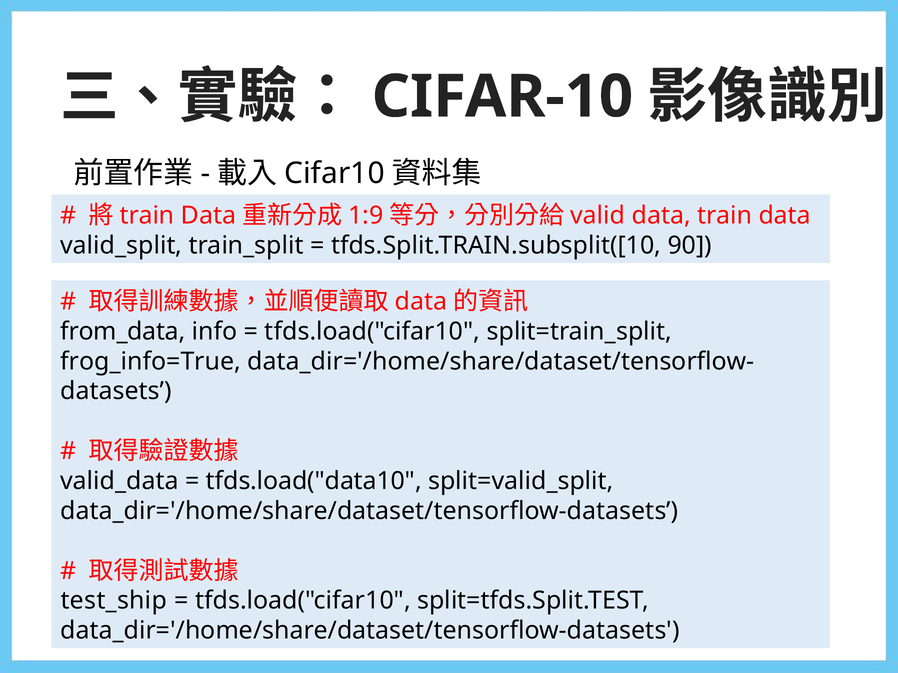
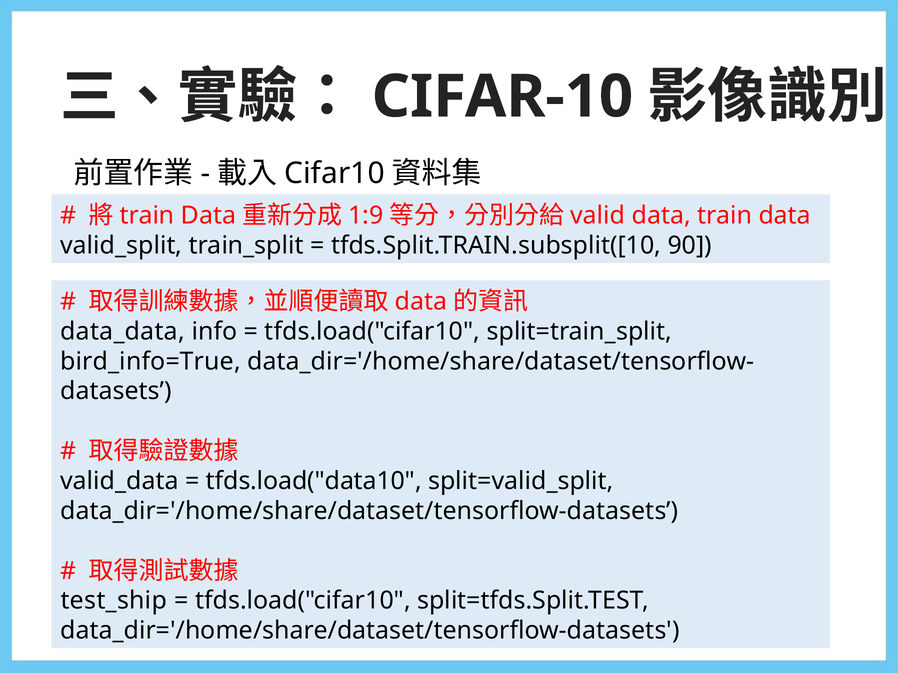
from_data: from_data -> data_data
frog_info=True: frog_info=True -> bird_info=True
